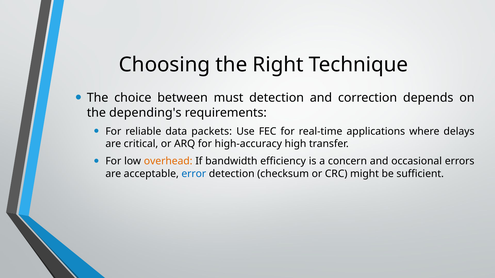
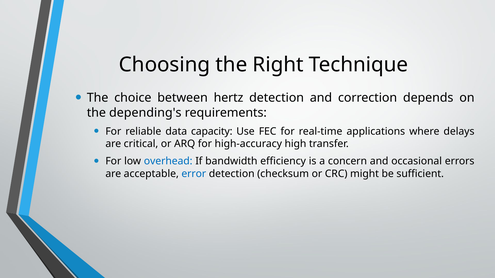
must: must -> hertz
packets: packets -> capacity
overhead colour: orange -> blue
